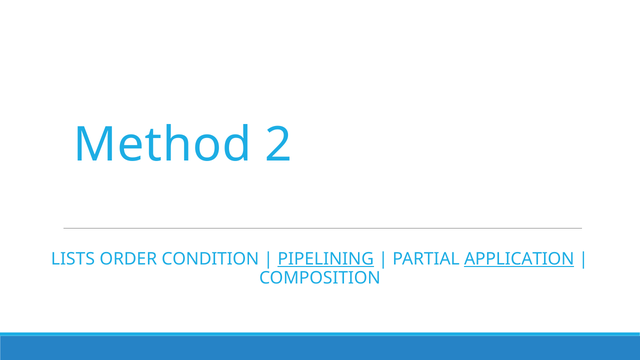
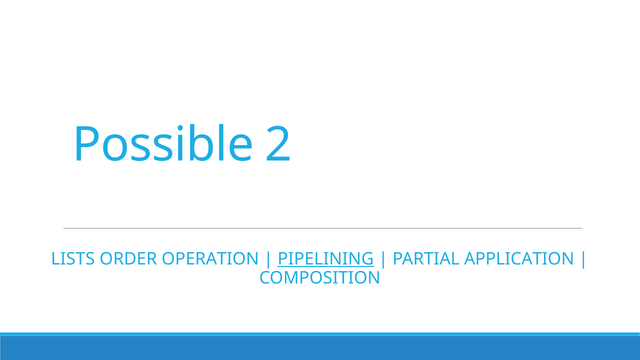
Method: Method -> Possible
CONDITION: CONDITION -> OPERATION
APPLICATION underline: present -> none
